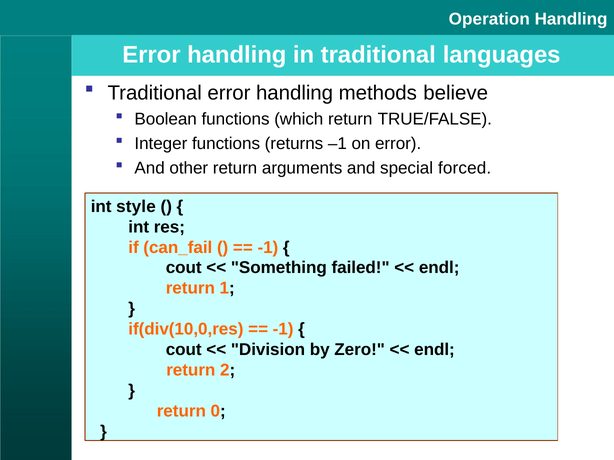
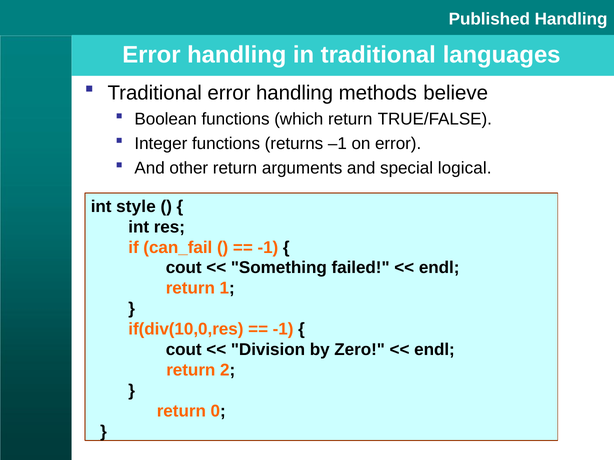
Operation: Operation -> Published
forced: forced -> logical
